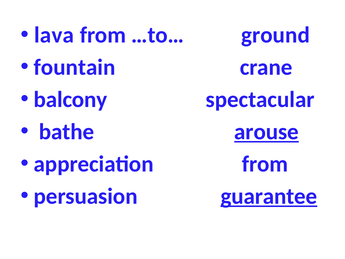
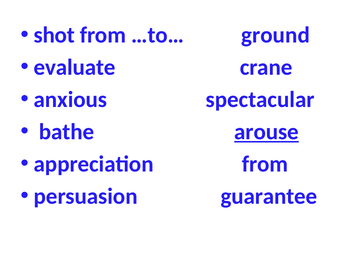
lava: lava -> shot
fountain: fountain -> evaluate
balcony: balcony -> anxious
guarantee underline: present -> none
